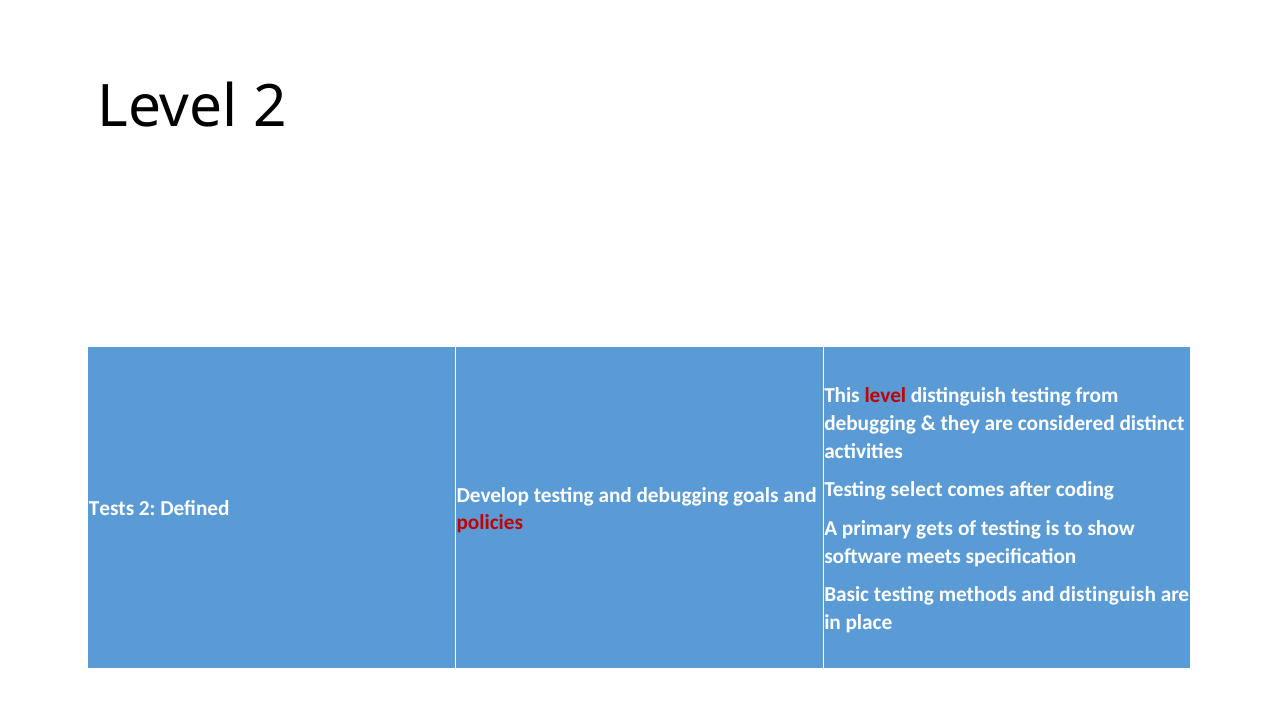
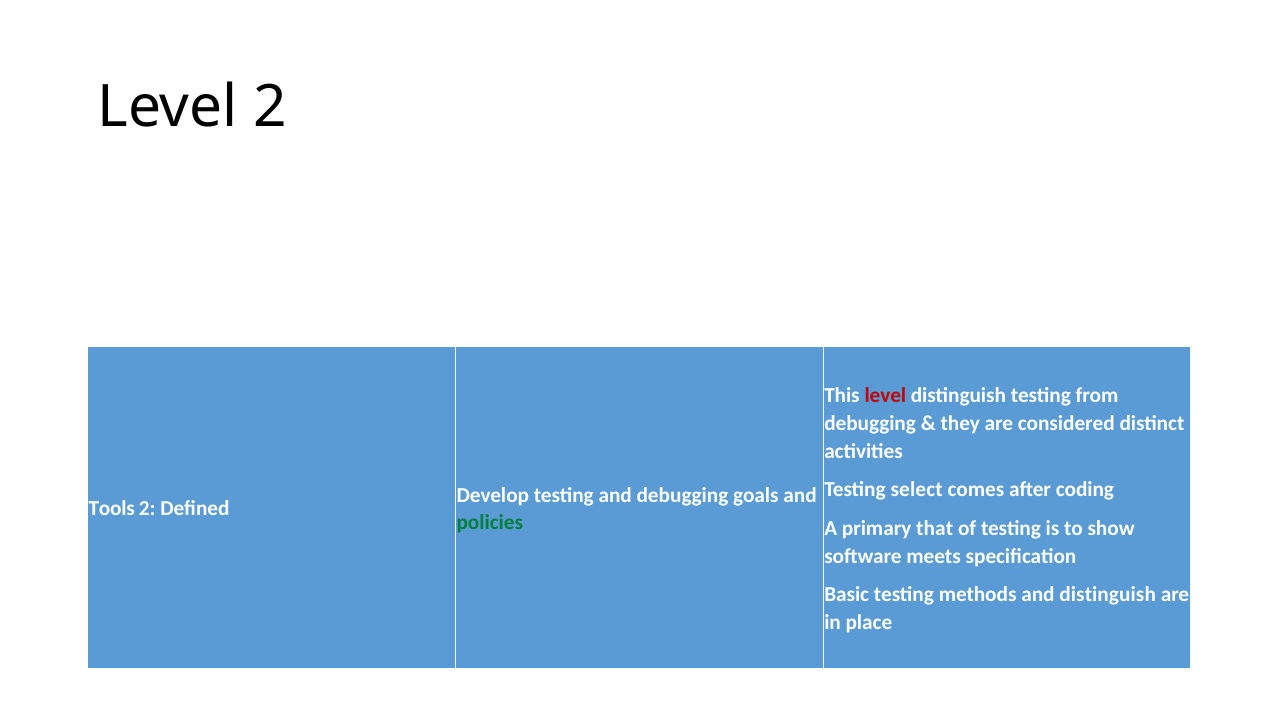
Tests: Tests -> Tools
policies colour: red -> green
gets: gets -> that
